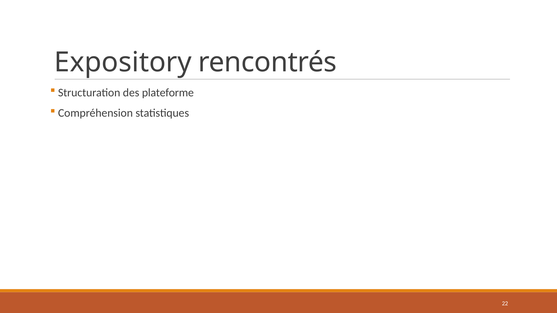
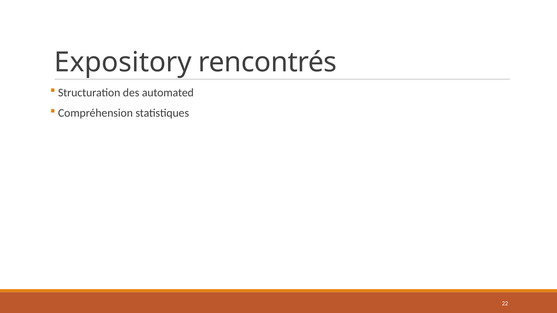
plateforme: plateforme -> automated
